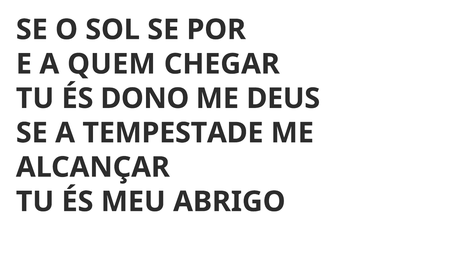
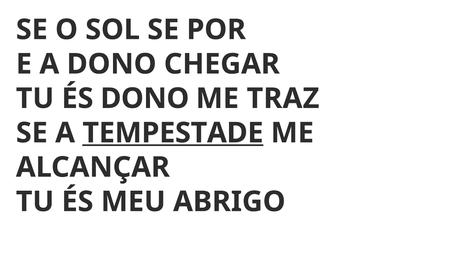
A QUEM: QUEM -> DONO
DEUS: DEUS -> TRAZ
TEMPESTADE underline: none -> present
